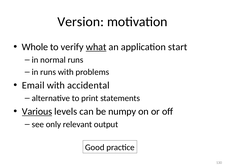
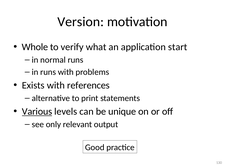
what underline: present -> none
Email: Email -> Exists
accidental: accidental -> references
numpy: numpy -> unique
